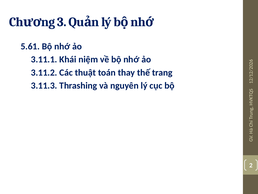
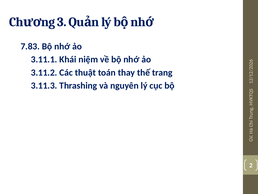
5.61: 5.61 -> 7.83
